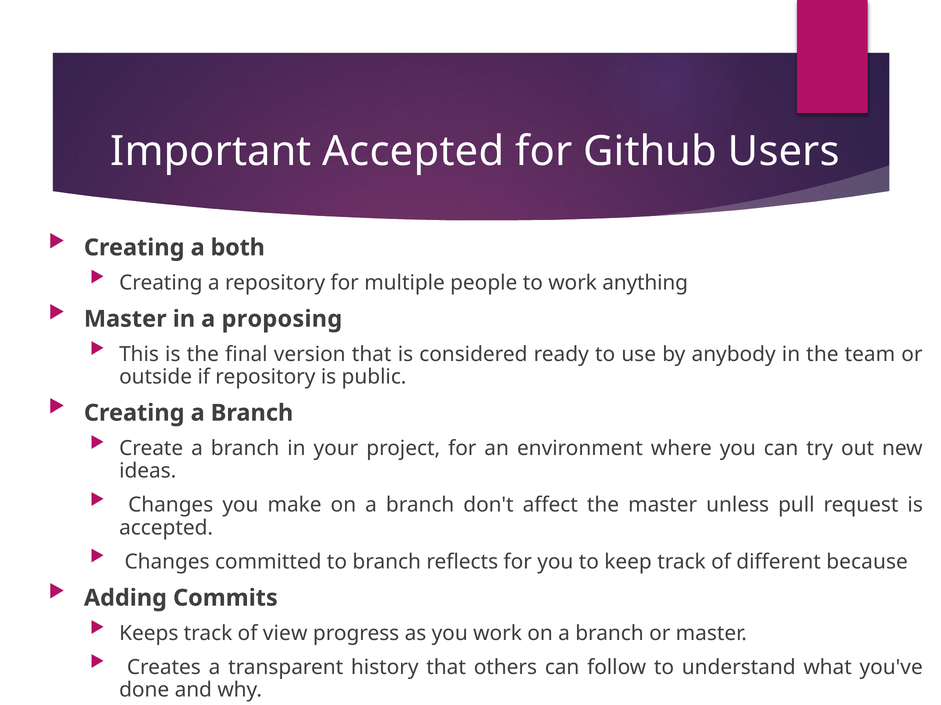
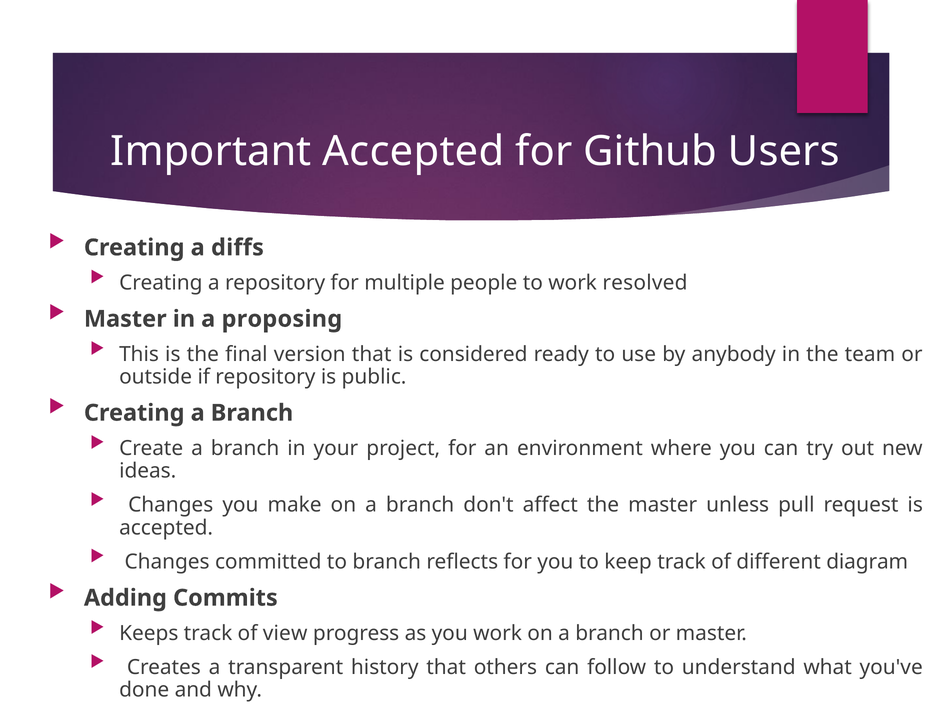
both: both -> diffs
anything: anything -> resolved
because: because -> diagram
